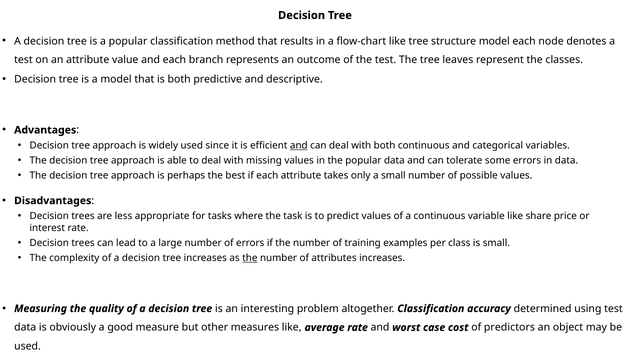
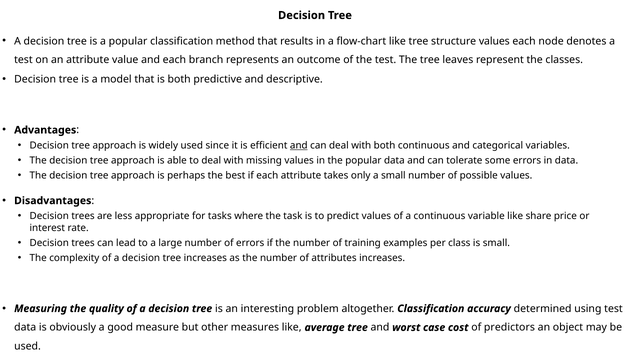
structure model: model -> values
the at (250, 258) underline: present -> none
average rate: rate -> tree
